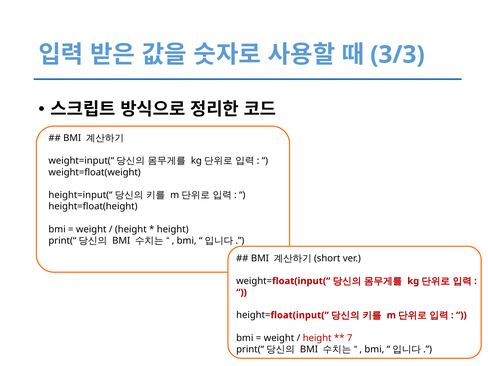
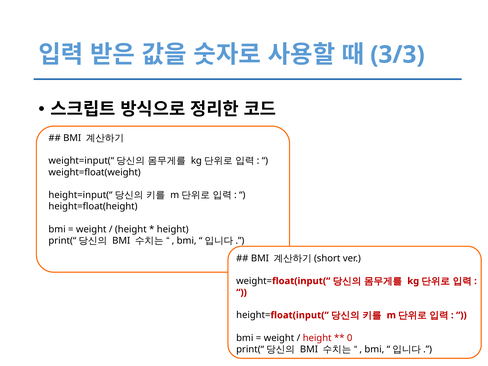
7: 7 -> 0
